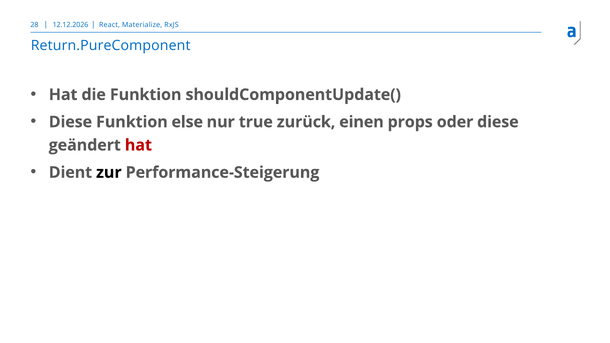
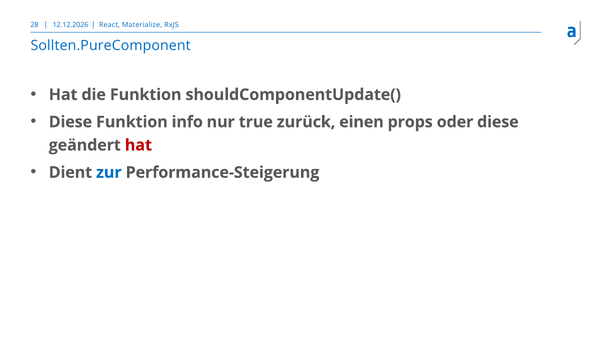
Return.PureComponent: Return.PureComponent -> Sollten.PureComponent
else: else -> info
zur colour: black -> blue
